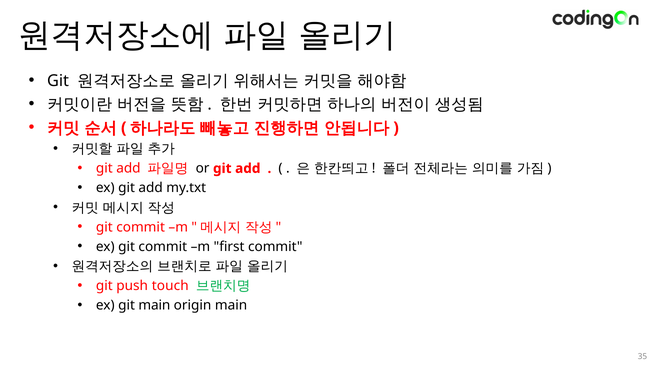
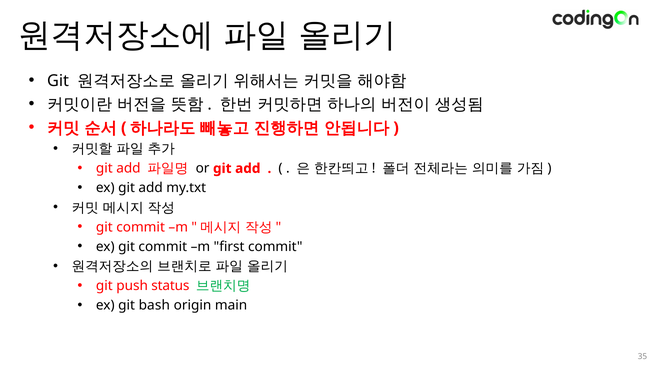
touch: touch -> status
git main: main -> bash
